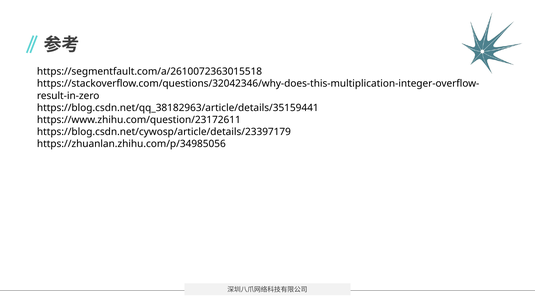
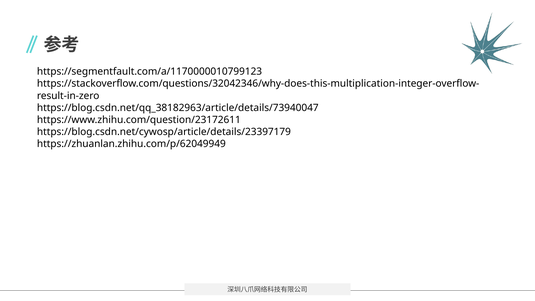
https://segmentfault.com/a/2610072363015518: https://segmentfault.com/a/2610072363015518 -> https://segmentfault.com/a/1170000010799123
https://blog.csdn.net/qq_38182963/article/details/35159441: https://blog.csdn.net/qq_38182963/article/details/35159441 -> https://blog.csdn.net/qq_38182963/article/details/73940047
https://zhuanlan.zhihu.com/p/34985056: https://zhuanlan.zhihu.com/p/34985056 -> https://zhuanlan.zhihu.com/p/62049949
